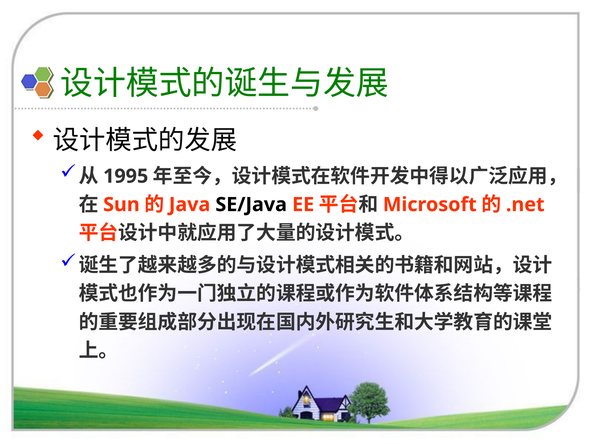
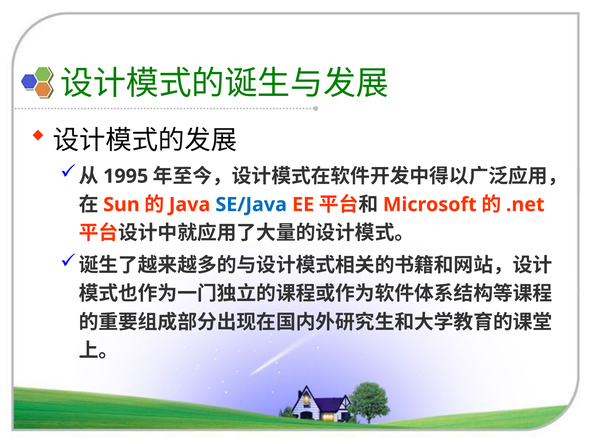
SE/Java colour: black -> blue
